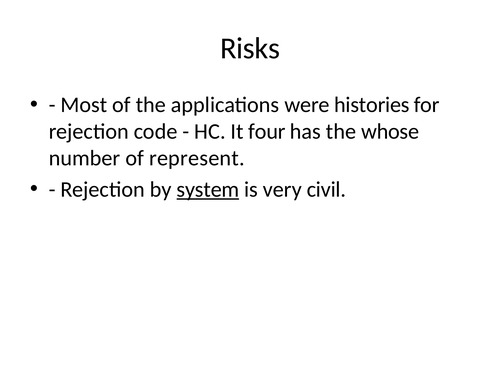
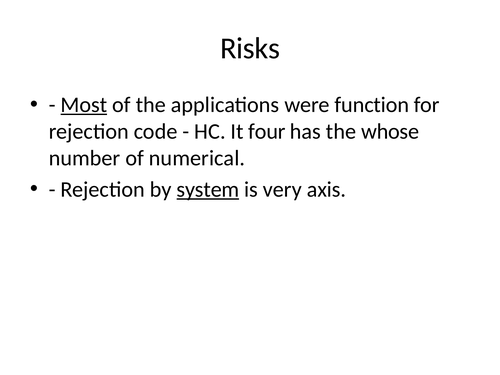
Most underline: none -> present
histories: histories -> function
represent: represent -> numerical
civil: civil -> axis
